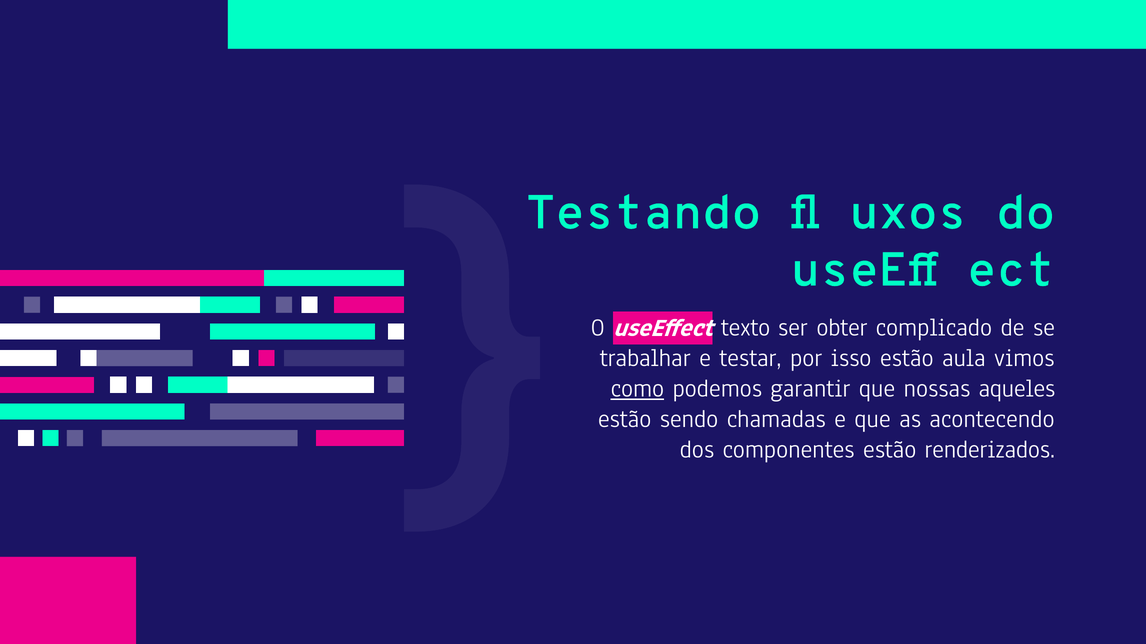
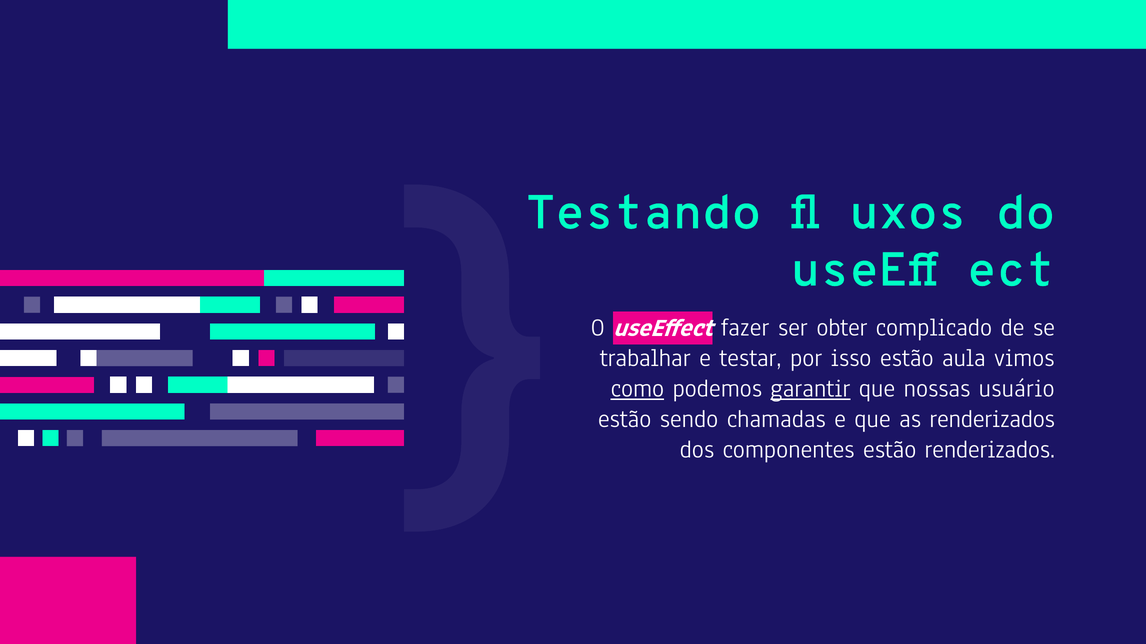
texto: texto -> fazer
garantir underline: none -> present
aqueles: aqueles -> usuário
as acontecendo: acontecendo -> renderizados
